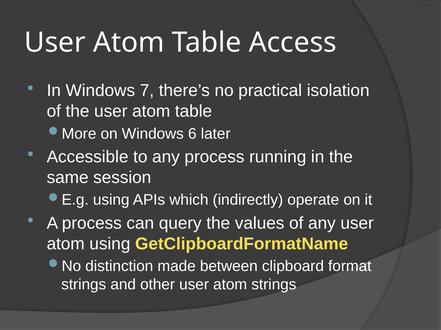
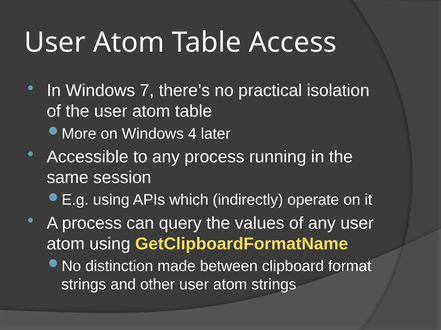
6: 6 -> 4
